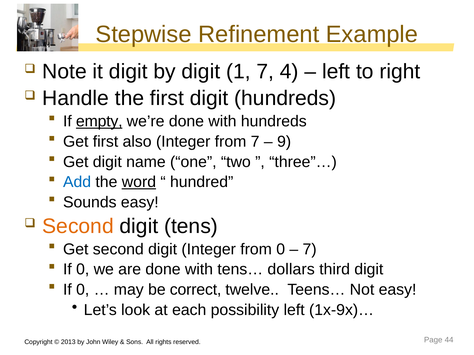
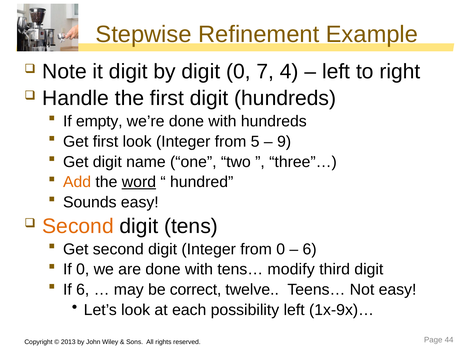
digit 1: 1 -> 0
empty underline: present -> none
first also: also -> look
from 7: 7 -> 5
Add colour: blue -> orange
7 at (310, 250): 7 -> 6
dollars: dollars -> modify
0 at (83, 290): 0 -> 6
